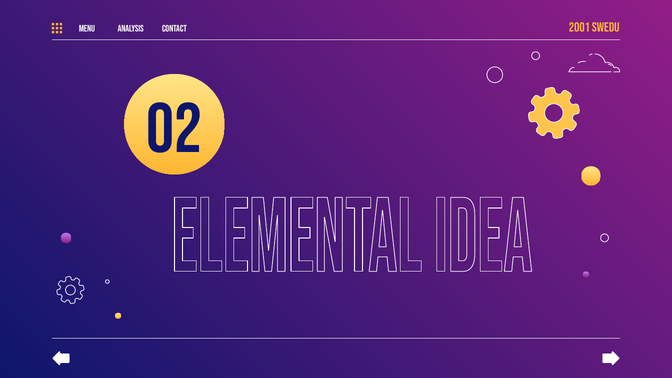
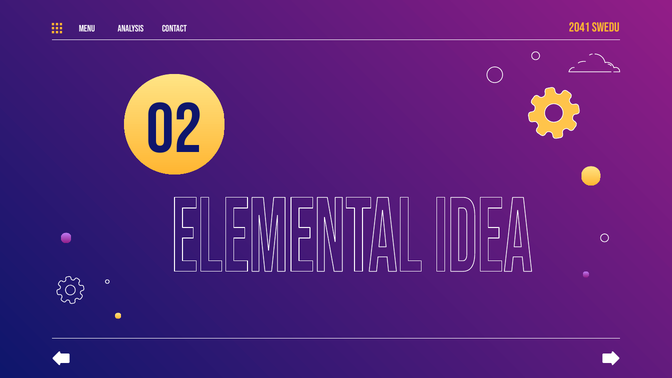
2001: 2001 -> 2041
